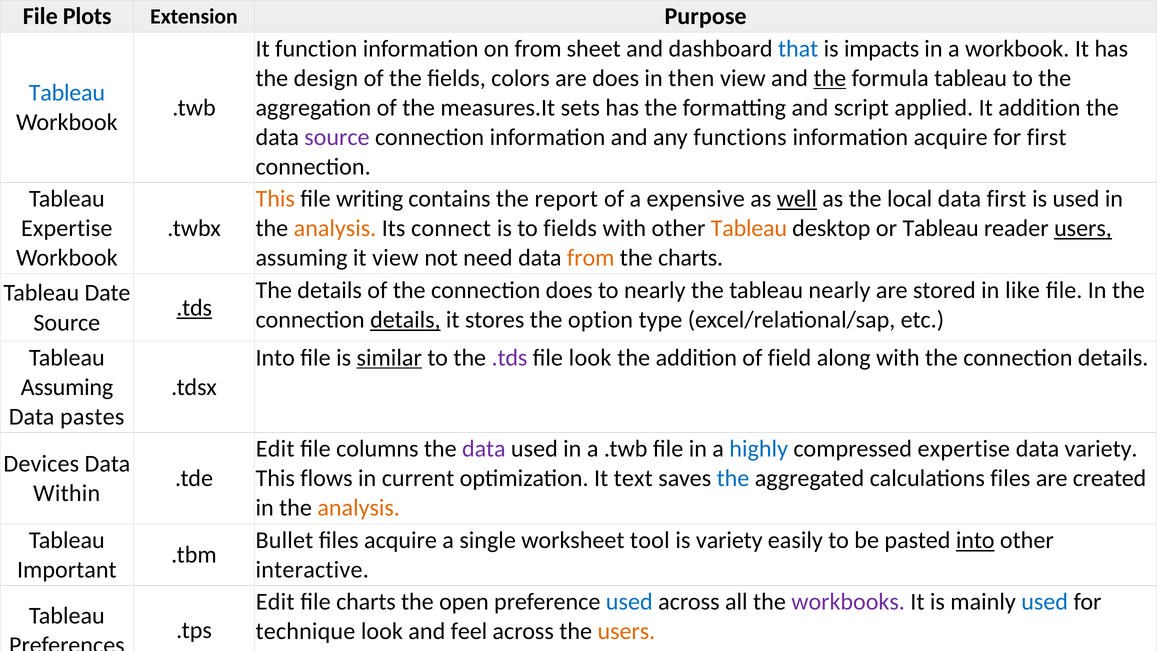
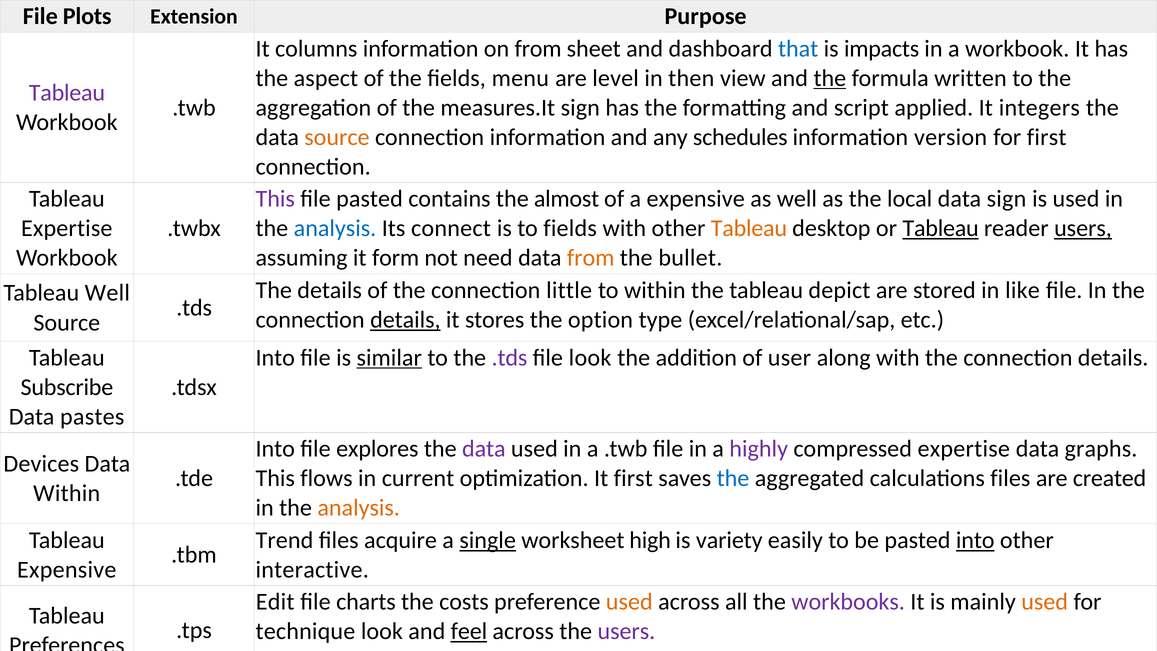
function: function -> columns
design: design -> aspect
colors: colors -> menu
are does: does -> level
formula tableau: tableau -> written
Tableau at (67, 93) colour: blue -> purple
measures.It sets: sets -> sign
It addition: addition -> integers
source at (337, 137) colour: purple -> orange
functions: functions -> schedules
information acquire: acquire -> version
This at (275, 199) colour: orange -> purple
file writing: writing -> pasted
report: report -> almost
well at (797, 199) underline: present -> none
data first: first -> sign
analysis at (335, 228) colour: orange -> blue
Tableau at (941, 228) underline: none -> present
it view: view -> form
the charts: charts -> bullet
connection does: does -> little
to nearly: nearly -> within
tableau nearly: nearly -> depict
Tableau Date: Date -> Well
.tds at (194, 308) underline: present -> none
field: field -> user
Assuming at (67, 387): Assuming -> Subscribe
Edit at (275, 449): Edit -> Into
columns: columns -> explores
highly colour: blue -> purple
data variety: variety -> graphs
It text: text -> first
Bullet: Bullet -> Trend
single underline: none -> present
tool: tool -> high
Important at (67, 570): Important -> Expensive
open: open -> costs
used at (629, 602) colour: blue -> orange
used at (1045, 602) colour: blue -> orange
feel underline: none -> present
users at (626, 631) colour: orange -> purple
